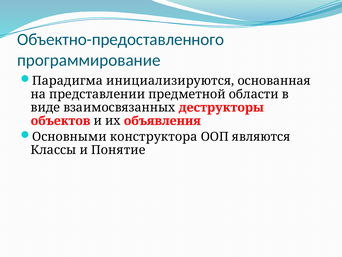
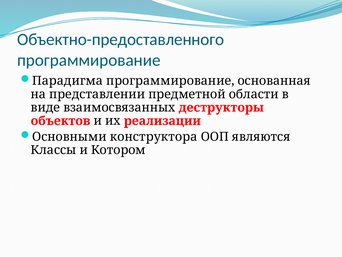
Парадигма инициализируются: инициализируются -> программирование
объявления: объявления -> реализации
Понятие: Понятие -> Котором
